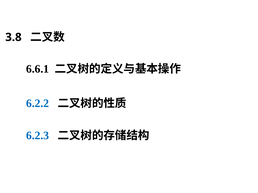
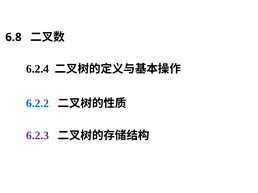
3.8: 3.8 -> 6.8
6.6.1: 6.6.1 -> 6.2.4
6.2.3 colour: blue -> purple
